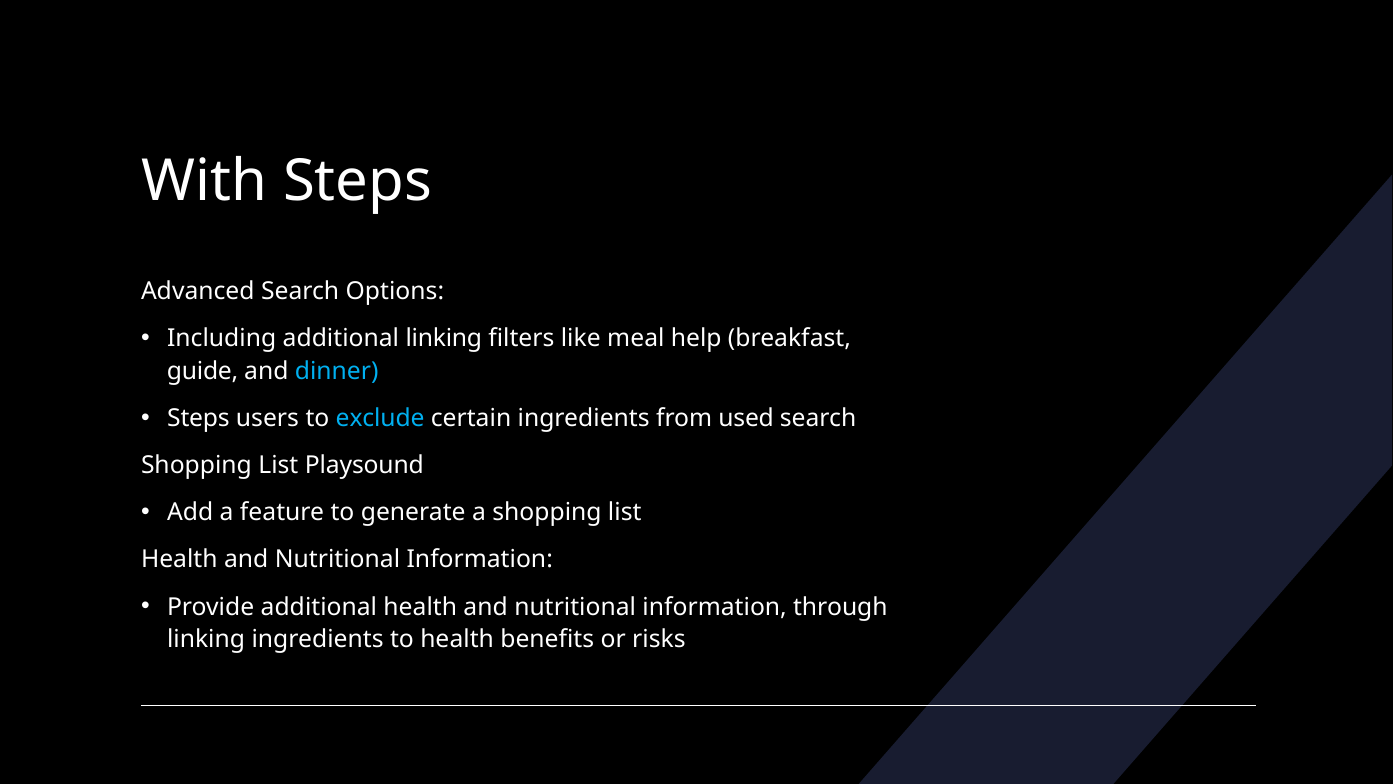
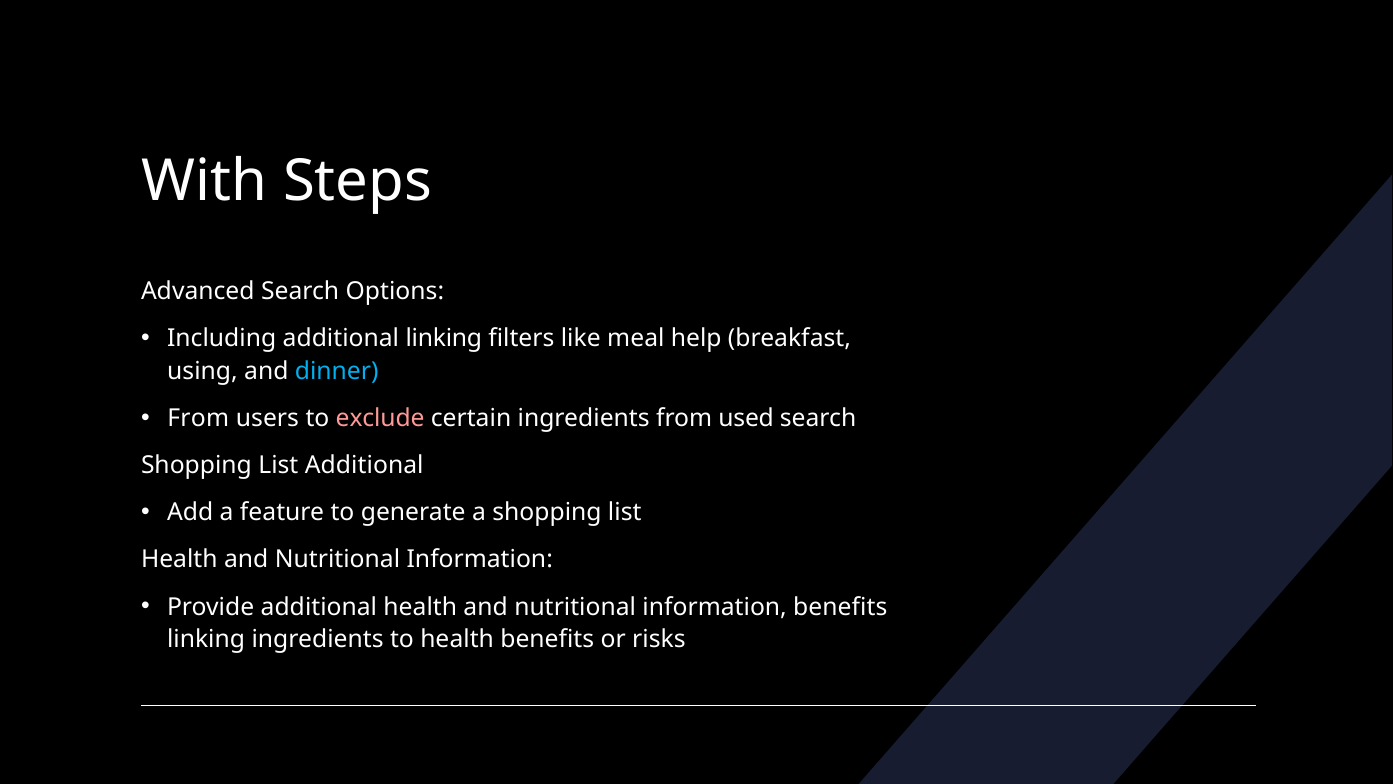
guide: guide -> using
Steps at (198, 418): Steps -> From
exclude colour: light blue -> pink
List Playsound: Playsound -> Additional
information through: through -> benefits
